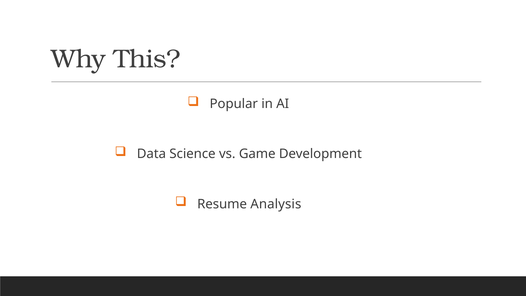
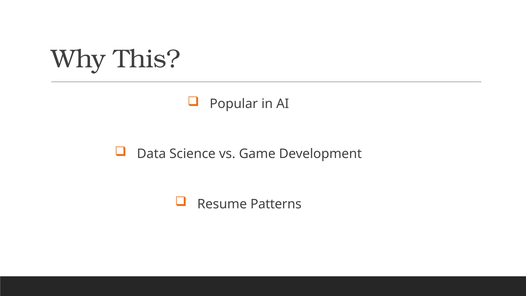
Analysis: Analysis -> Patterns
